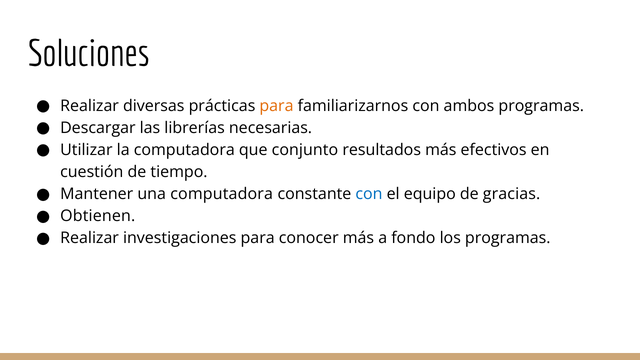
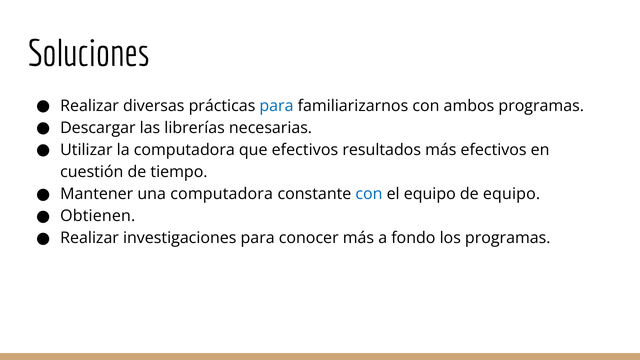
para at (276, 106) colour: orange -> blue
que conjunto: conjunto -> efectivos
de gracias: gracias -> equipo
